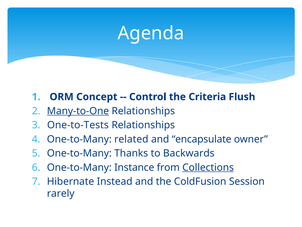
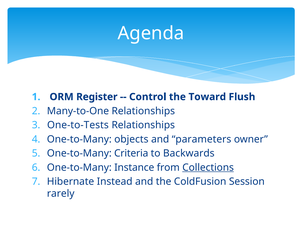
Concept: Concept -> Register
Criteria: Criteria -> Toward
Many-to-One underline: present -> none
related: related -> objects
encapsulate: encapsulate -> parameters
Thanks: Thanks -> Criteria
